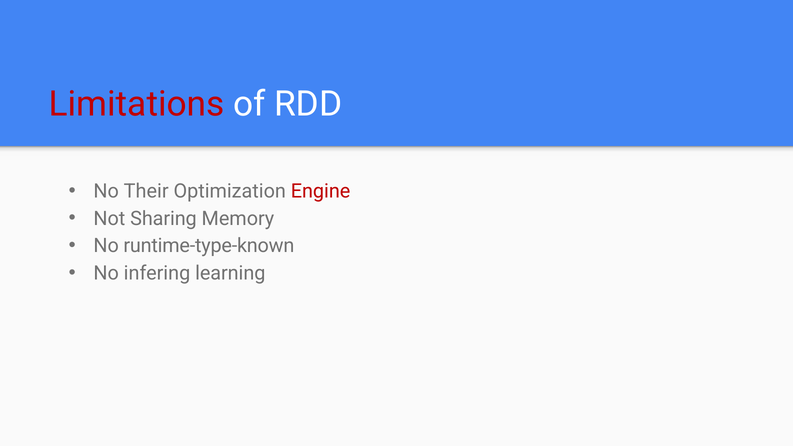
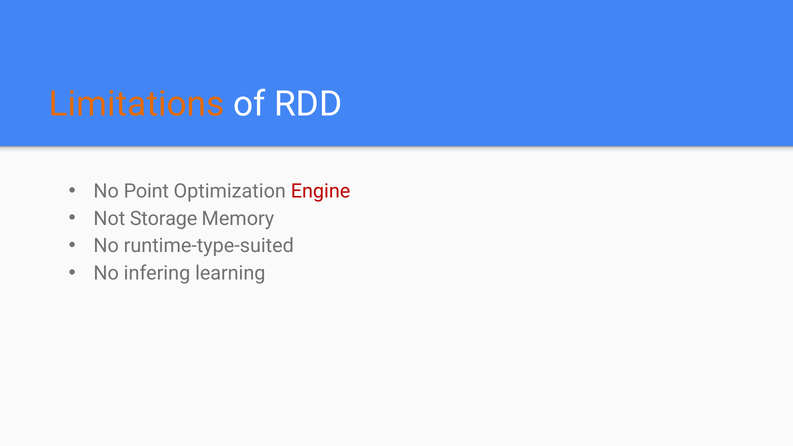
Limitations colour: red -> orange
Their: Their -> Point
Sharing: Sharing -> Storage
runtime-type-known: runtime-type-known -> runtime-type-suited
